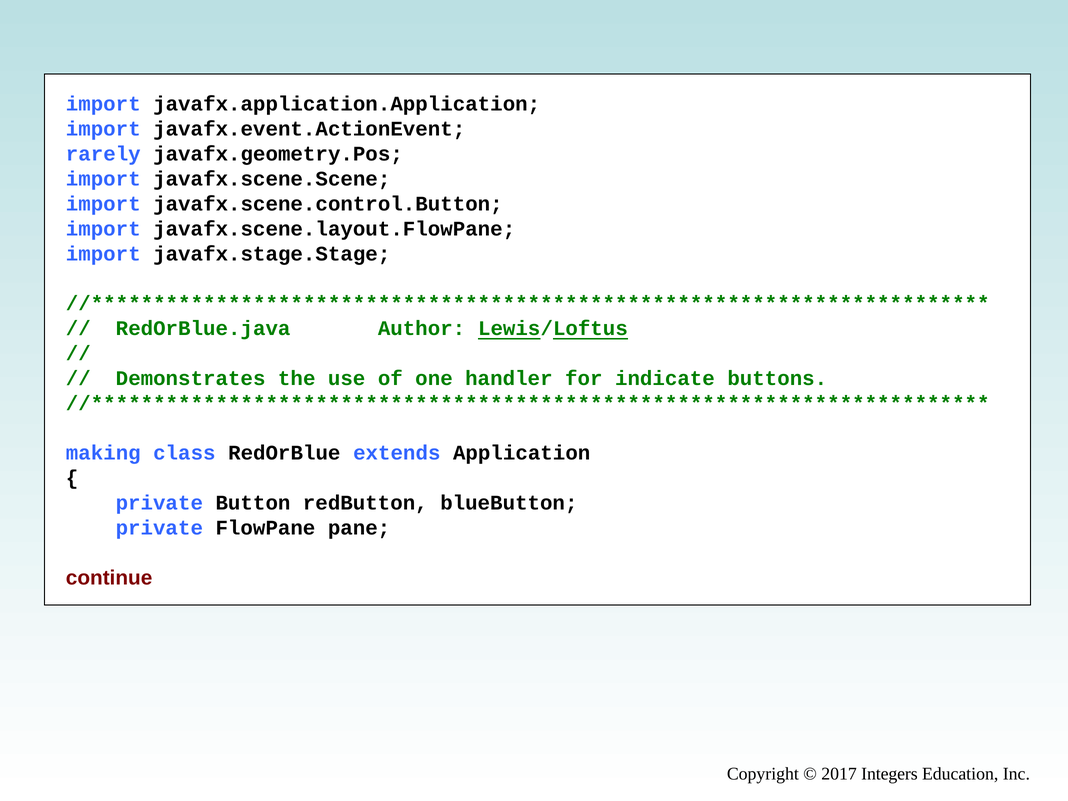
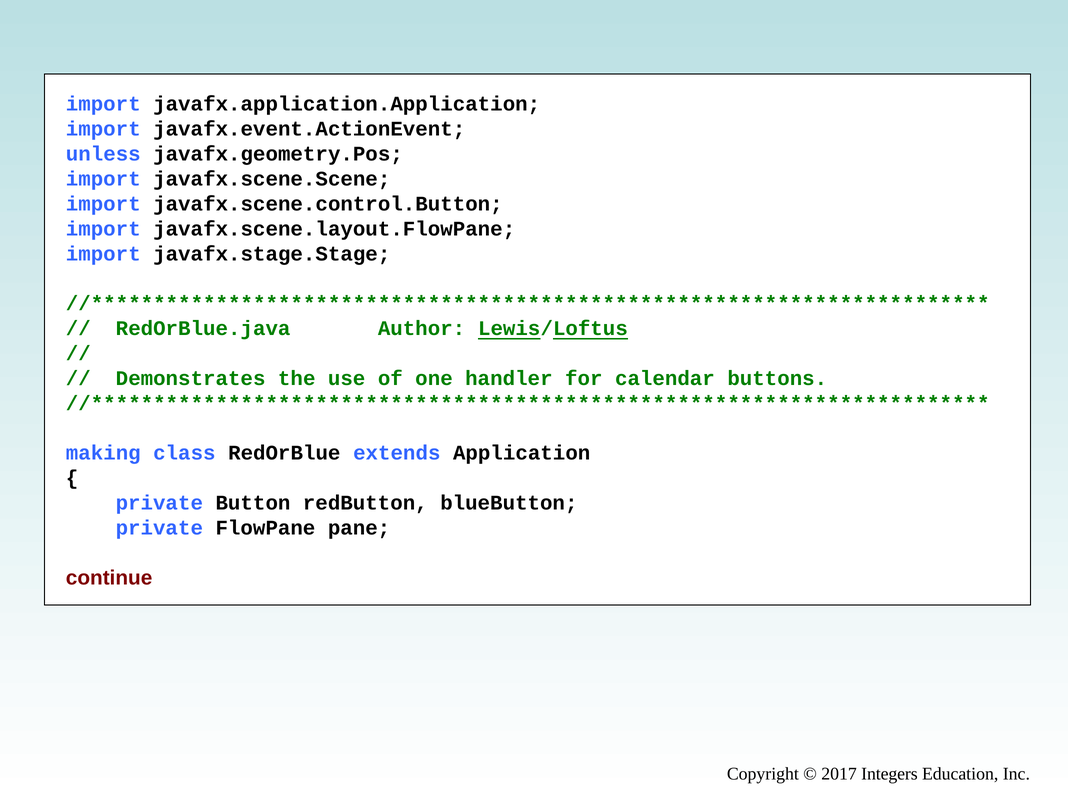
rarely: rarely -> unless
indicate: indicate -> calendar
